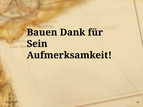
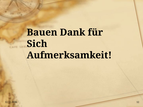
Sein: Sein -> Sich
